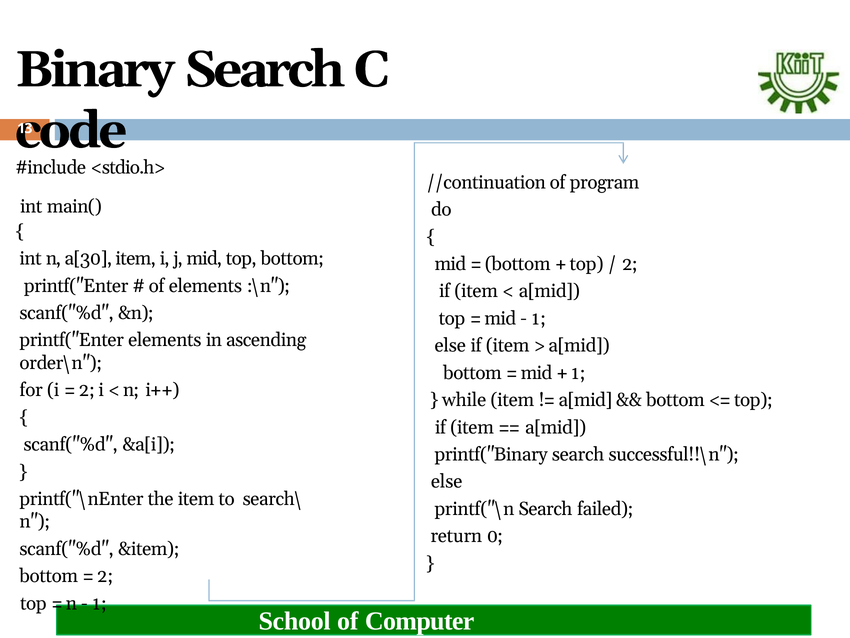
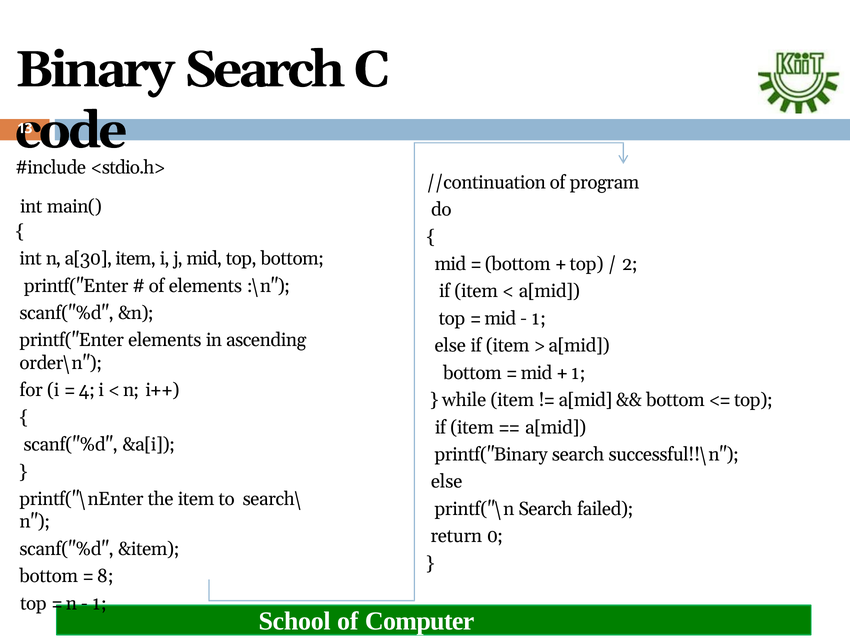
2 at (87, 390): 2 -> 4
2 at (105, 576): 2 -> 8
